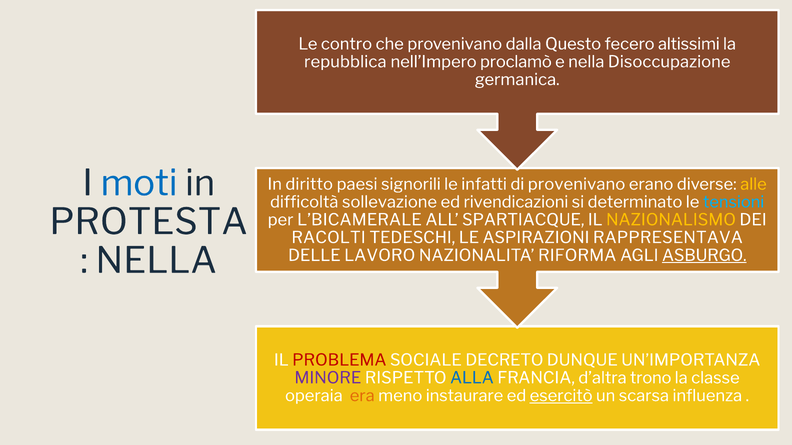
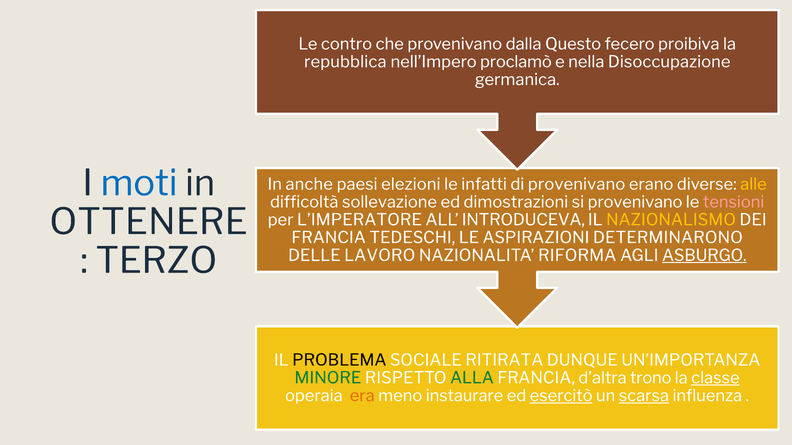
altissimi: altissimi -> proibiva
diritto: diritto -> anche
signorili: signorili -> elezioni
rivendicazioni: rivendicazioni -> dimostrazioni
si determinato: determinato -> provenivano
tensioni colour: light blue -> pink
PROTESTA: PROTESTA -> OTTENERE
L’BICAMERALE: L’BICAMERALE -> L’IMPERATORE
SPARTIACQUE: SPARTIACQUE -> INTRODUCEVA
RACOLTI at (329, 238): RACOLTI -> FRANCIA
RAPPRESENTAVA: RAPPRESENTAVA -> DETERMINARONO
NELLA at (156, 261): NELLA -> TERZO
PROBLEMA colour: red -> black
DECRETO: DECRETO -> RITIRATA
MINORE colour: purple -> green
ALLA colour: blue -> green
classe underline: none -> present
scarsa underline: none -> present
